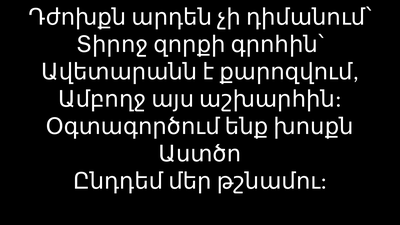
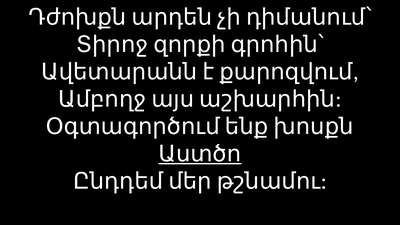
Աստծո underline: none -> present
